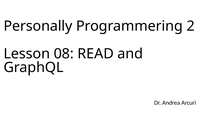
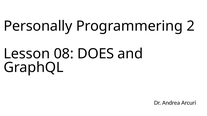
READ: READ -> DOES
